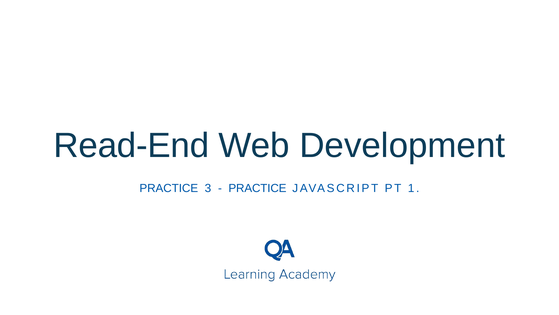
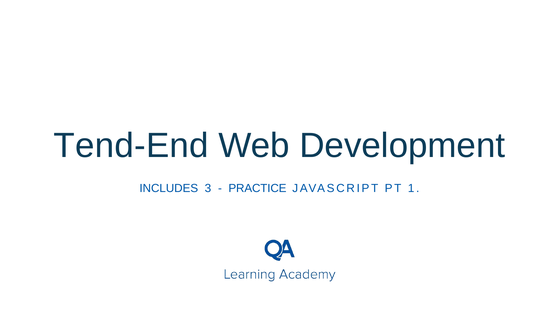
Read-End: Read-End -> Tend-End
PRACTICE at (169, 188): PRACTICE -> INCLUDES
